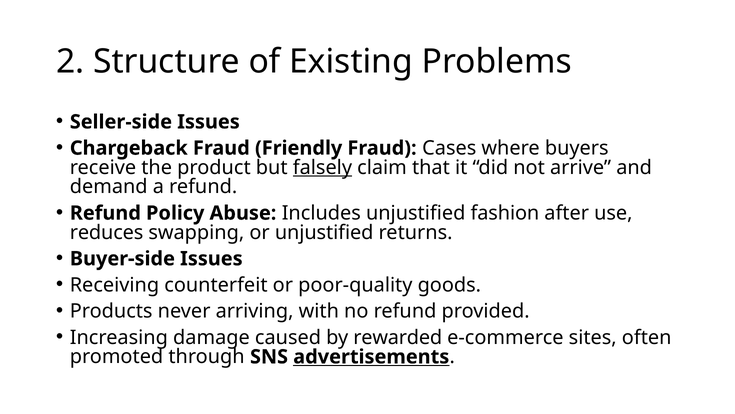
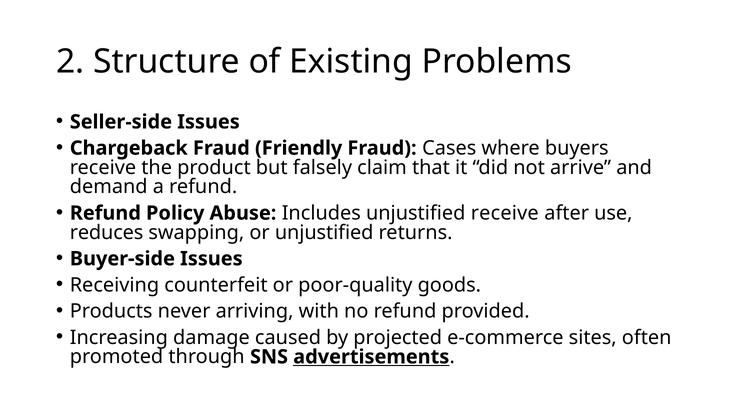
falsely underline: present -> none
unjustified fashion: fashion -> receive
rewarded: rewarded -> projected
